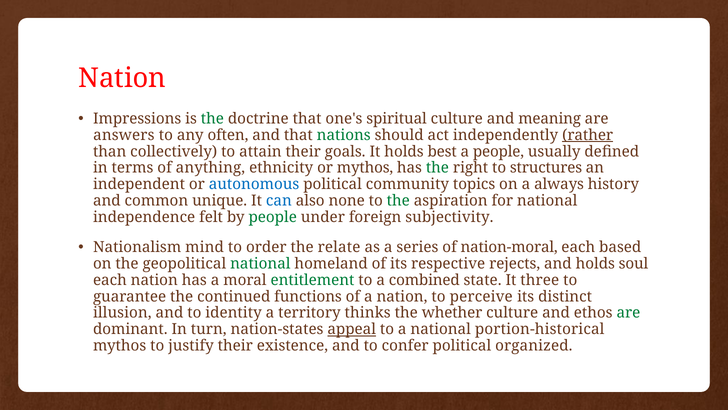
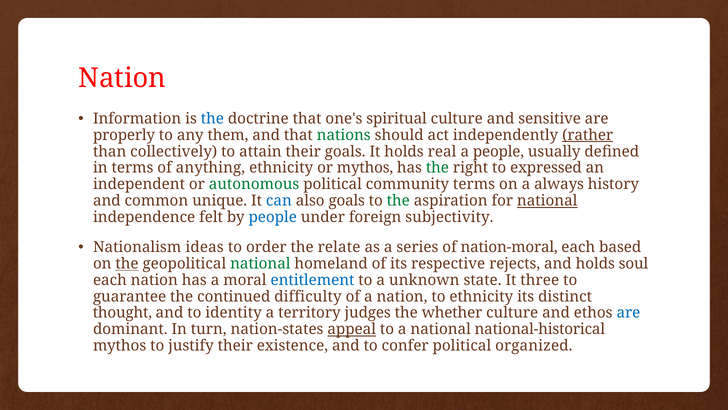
Impressions: Impressions -> Information
the at (212, 119) colour: green -> blue
meaning: meaning -> sensitive
answers: answers -> properly
often: often -> them
best: best -> real
structures: structures -> expressed
autonomous colour: blue -> green
community topics: topics -> terms
also none: none -> goals
national at (547, 201) underline: none -> present
people at (273, 217) colour: green -> blue
mind: mind -> ideas
the at (127, 263) underline: none -> present
entitlement colour: green -> blue
combined: combined -> unknown
functions: functions -> difficulty
to perceive: perceive -> ethnicity
illusion: illusion -> thought
thinks: thinks -> judges
are at (628, 313) colour: green -> blue
portion-historical: portion-historical -> national-historical
